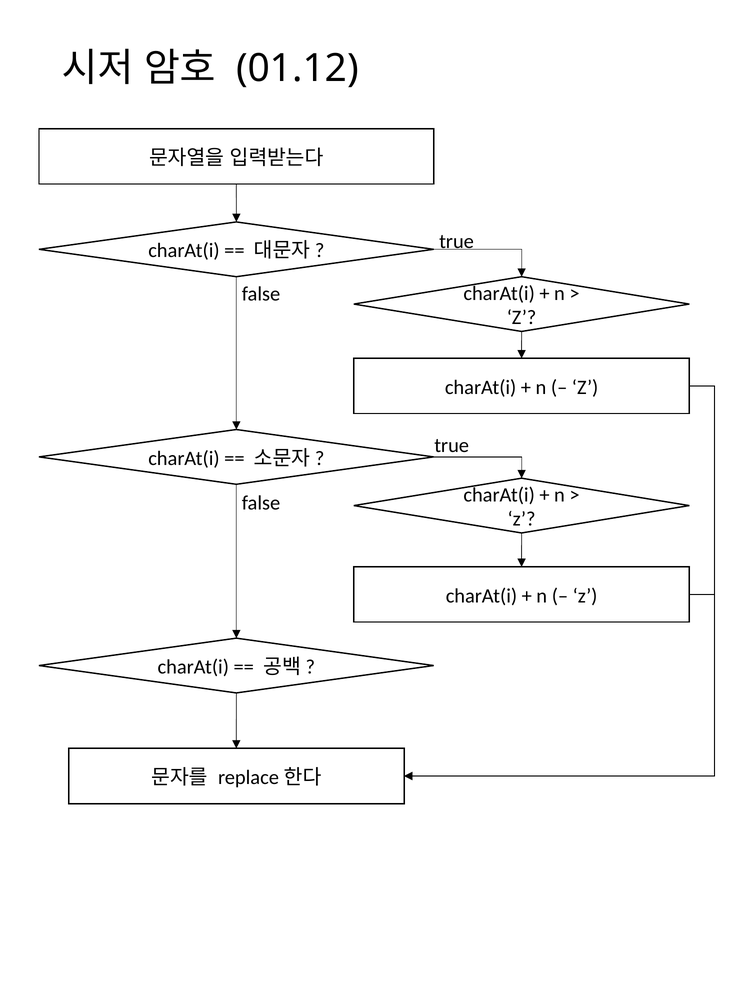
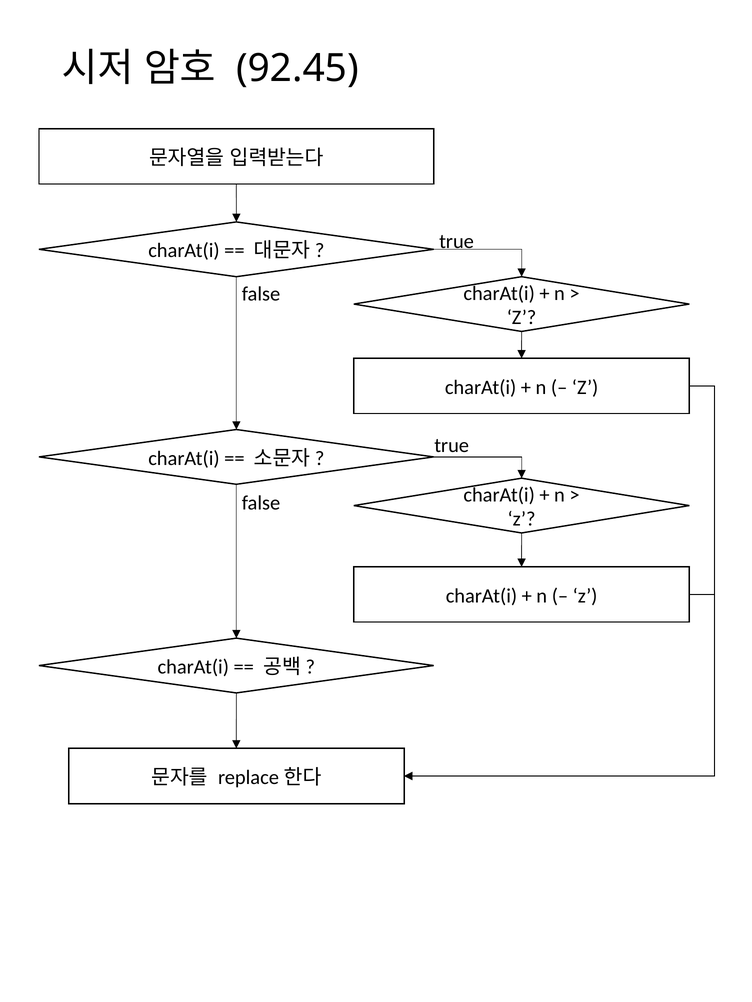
01.12: 01.12 -> 92.45
